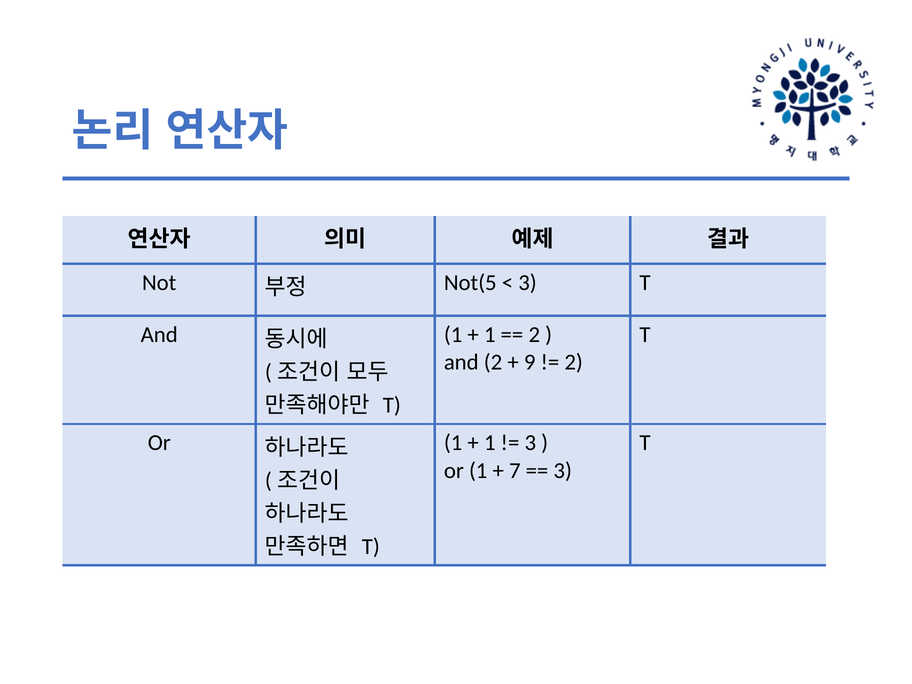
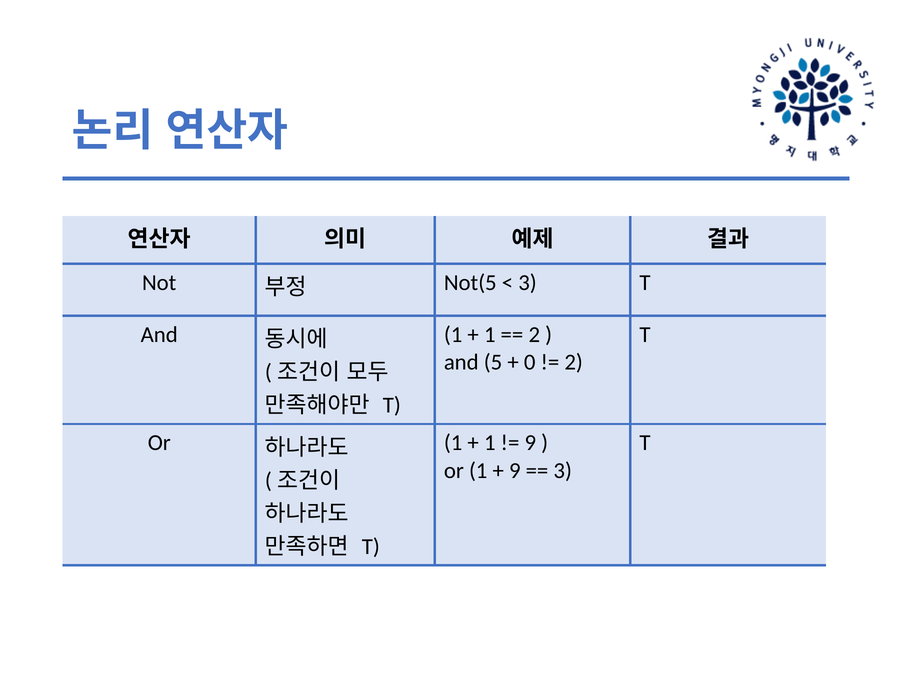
and 2: 2 -> 5
9: 9 -> 0
3 at (530, 443): 3 -> 9
7 at (515, 471): 7 -> 9
